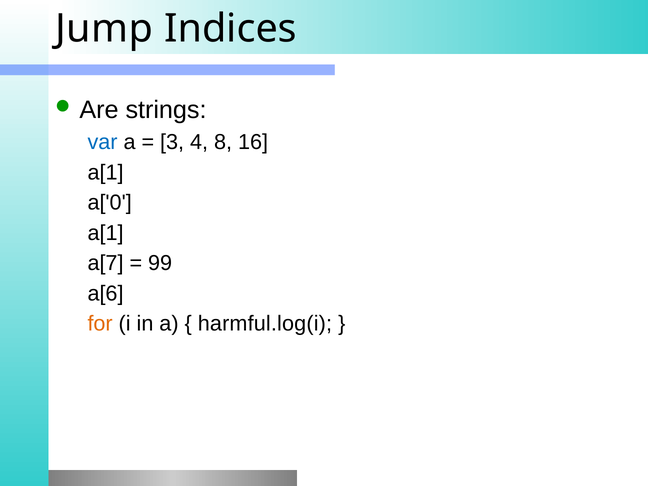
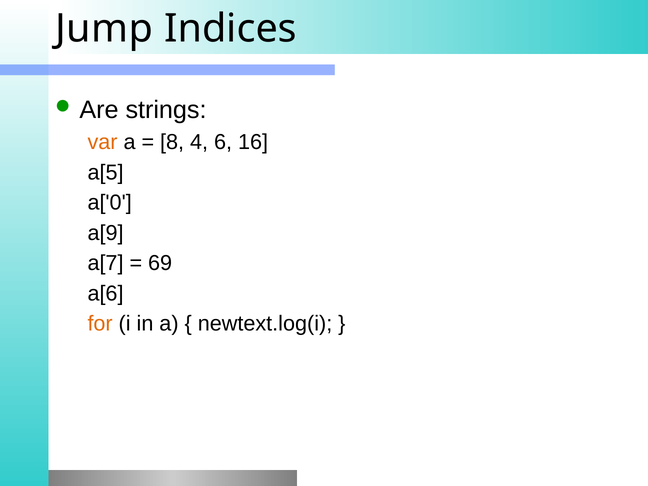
var colour: blue -> orange
3: 3 -> 8
8: 8 -> 6
a[1 at (106, 172): a[1 -> a[5
a[1 at (106, 233): a[1 -> a[9
99: 99 -> 69
harmful.log(i: harmful.log(i -> newtext.log(i
